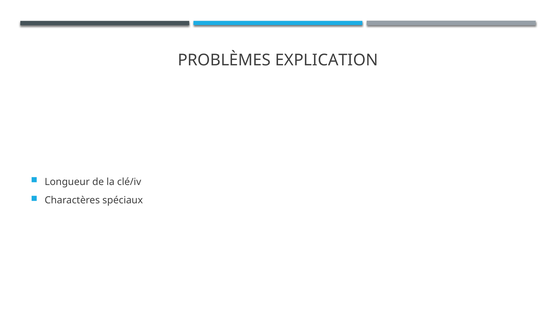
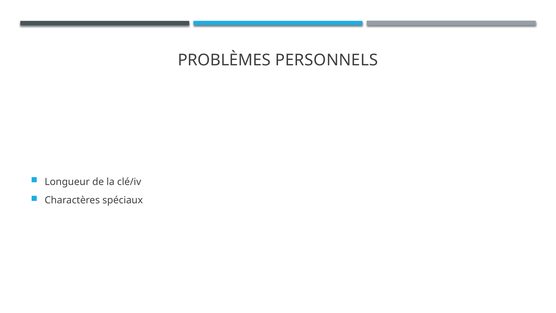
EXPLICATION: EXPLICATION -> PERSONNELS
